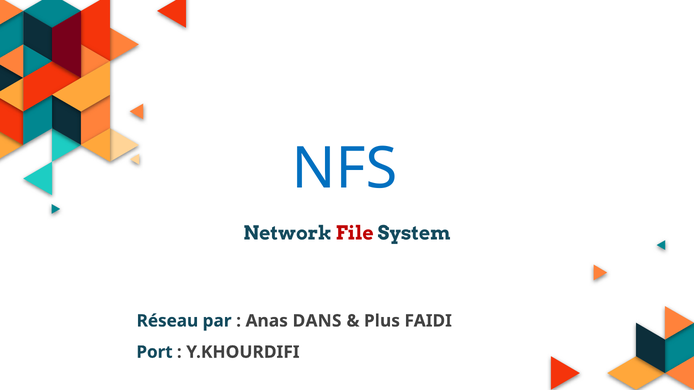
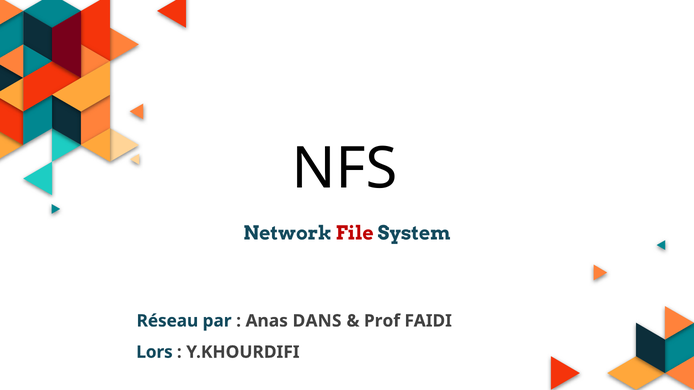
NFS colour: blue -> black
Plus: Plus -> Prof
Port: Port -> Lors
